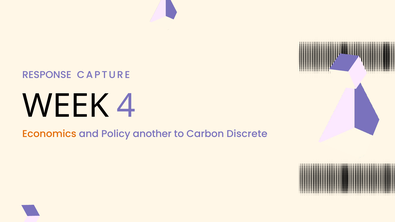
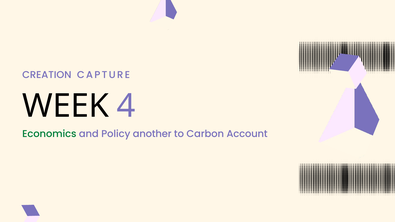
RESPONSE: RESPONSE -> CREATION
Economics colour: orange -> green
Discrete: Discrete -> Account
